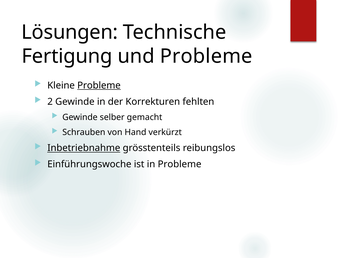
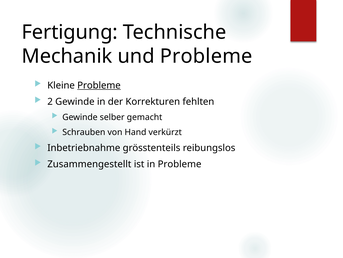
Lösungen: Lösungen -> Fertigung
Fertigung: Fertigung -> Mechanik
Inbetriebnahme underline: present -> none
Einführungswoche: Einführungswoche -> Zusammengestellt
